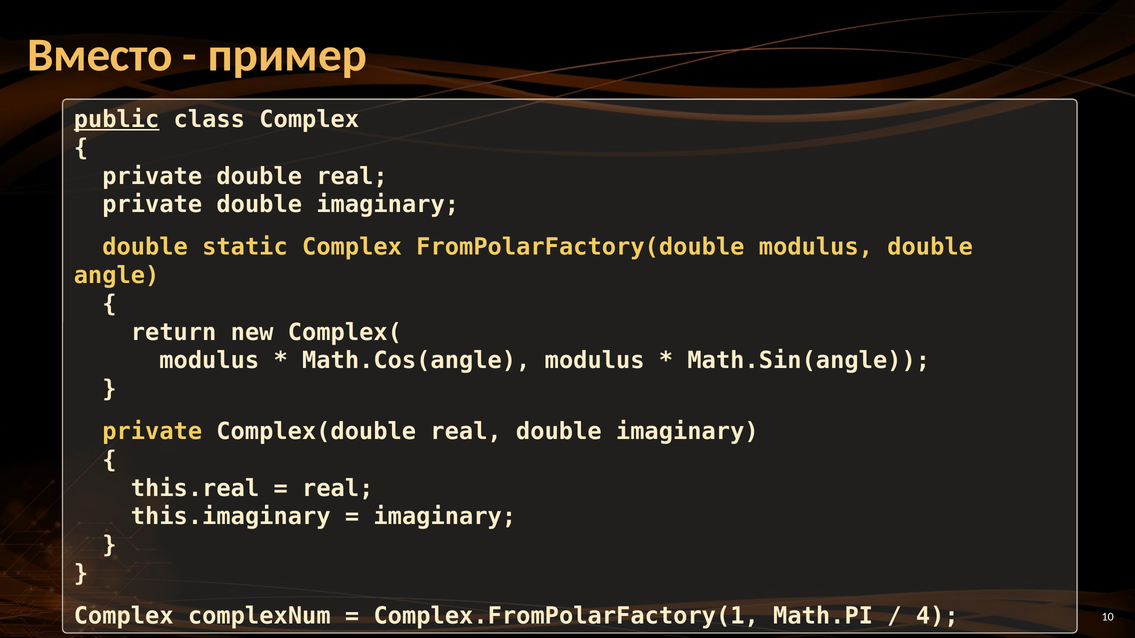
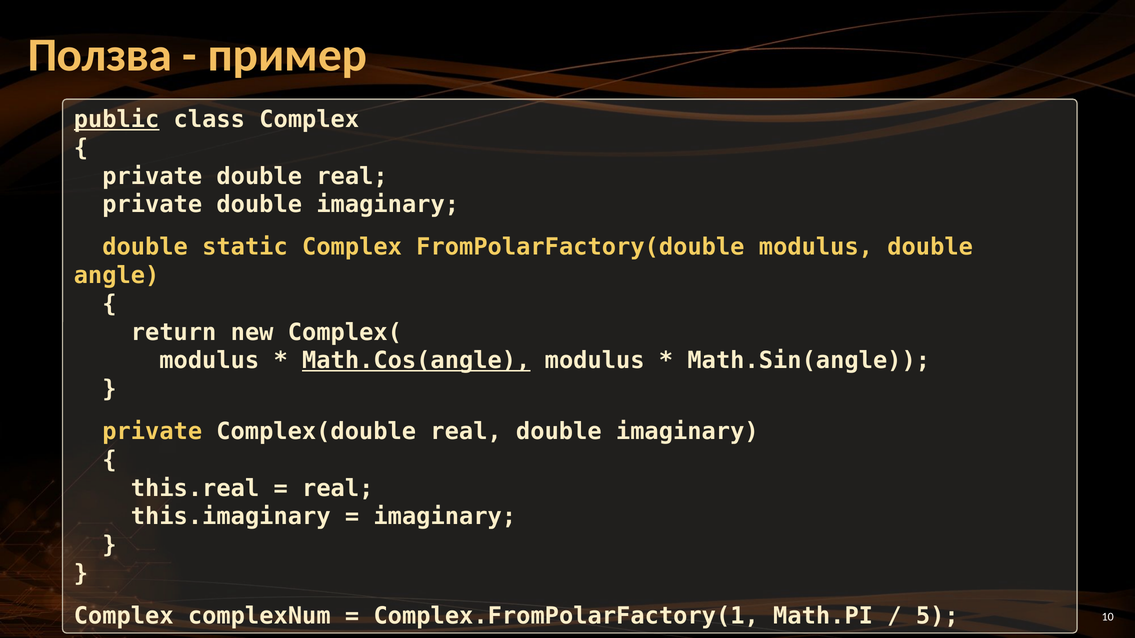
Вместо: Вместо -> Ползва
Math.Cos(angle underline: none -> present
4: 4 -> 5
